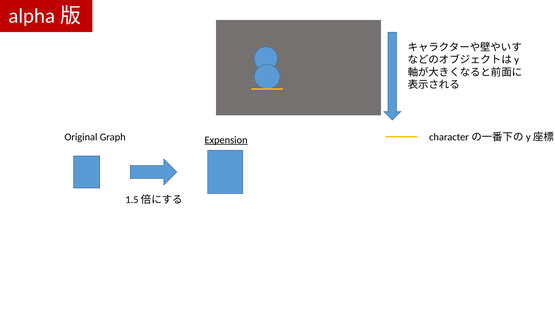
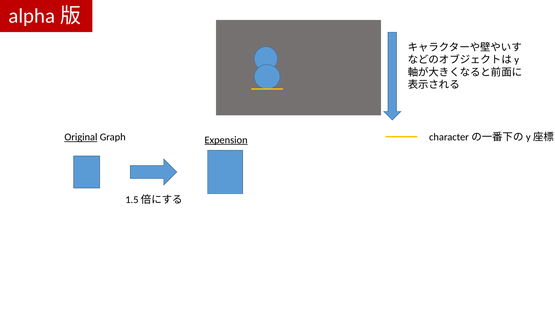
Original underline: none -> present
